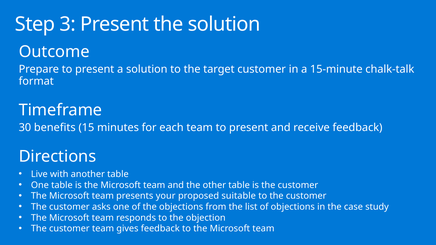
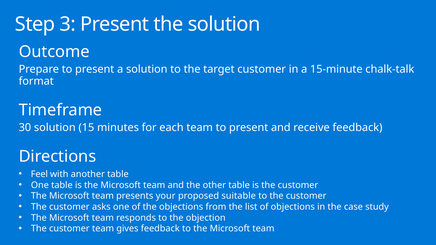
30 benefits: benefits -> solution
Live: Live -> Feel
